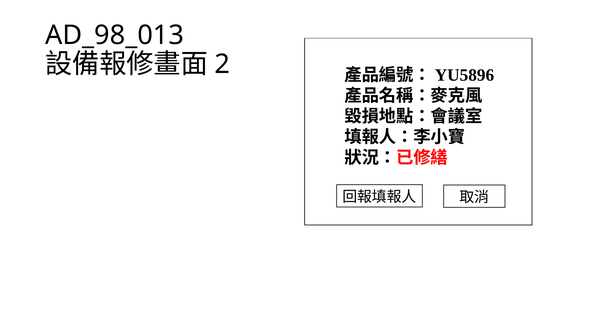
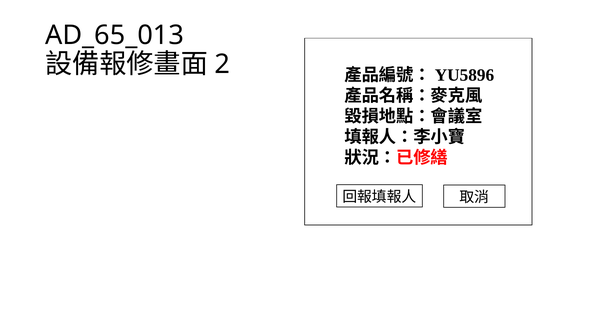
AD_98_013: AD_98_013 -> AD_65_013
